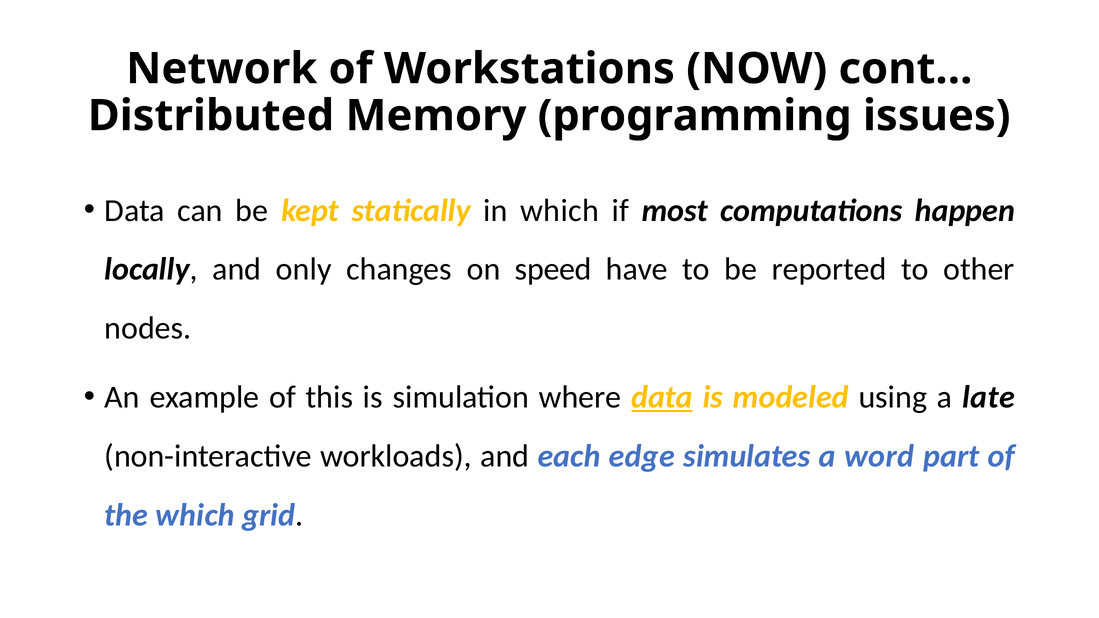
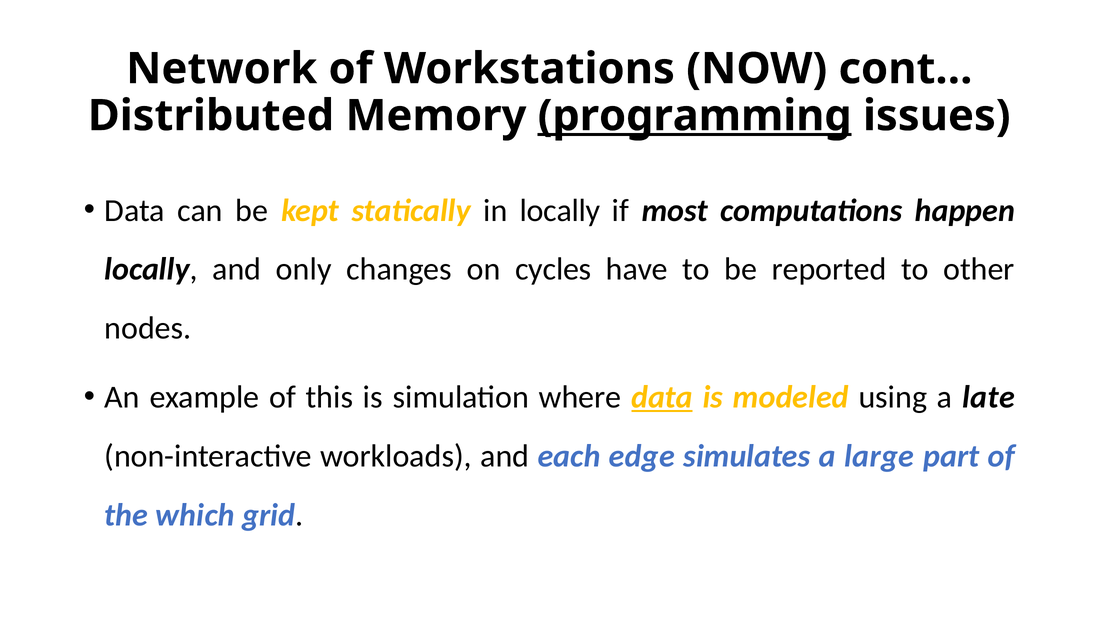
programming underline: none -> present
in which: which -> locally
speed: speed -> cycles
word: word -> large
